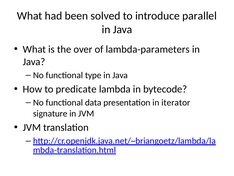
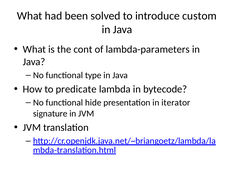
parallel: parallel -> custom
over: over -> cont
data: data -> hide
